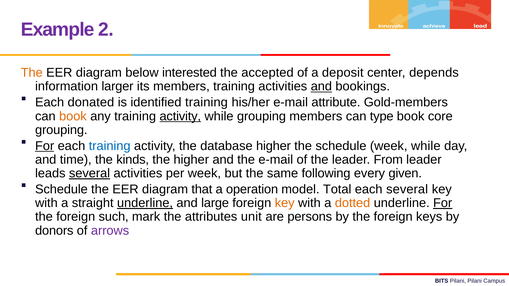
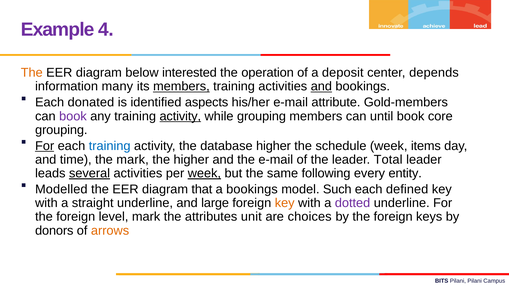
2: 2 -> 4
accepted: accepted -> operation
larger: larger -> many
members at (181, 87) underline: none -> present
identified training: training -> aspects
book at (73, 116) colour: orange -> purple
type: type -> until
week while: while -> items
the kinds: kinds -> mark
From: From -> Total
week at (204, 174) underline: none -> present
given: given -> entity
Schedule at (61, 190): Schedule -> Modelled
a operation: operation -> bookings
Total: Total -> Such
each several: several -> defined
underline at (145, 203) underline: present -> none
dotted colour: orange -> purple
For at (443, 203) underline: present -> none
such: such -> level
persons: persons -> choices
arrows colour: purple -> orange
